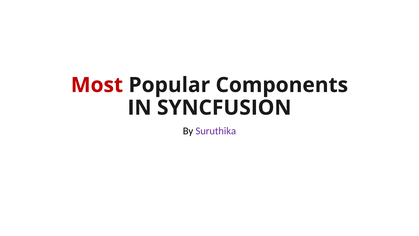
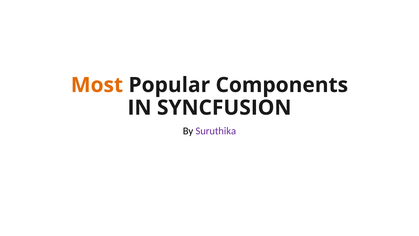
Most colour: red -> orange
